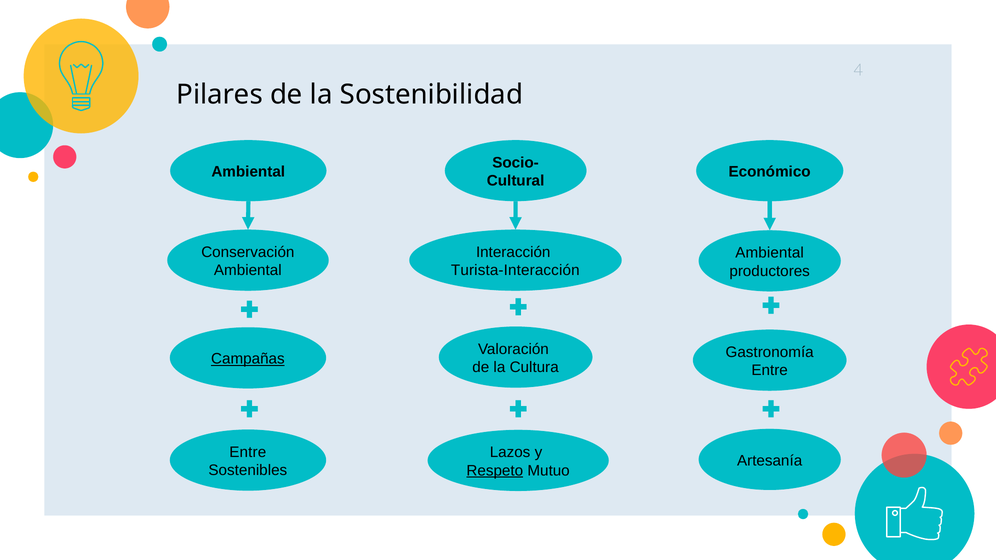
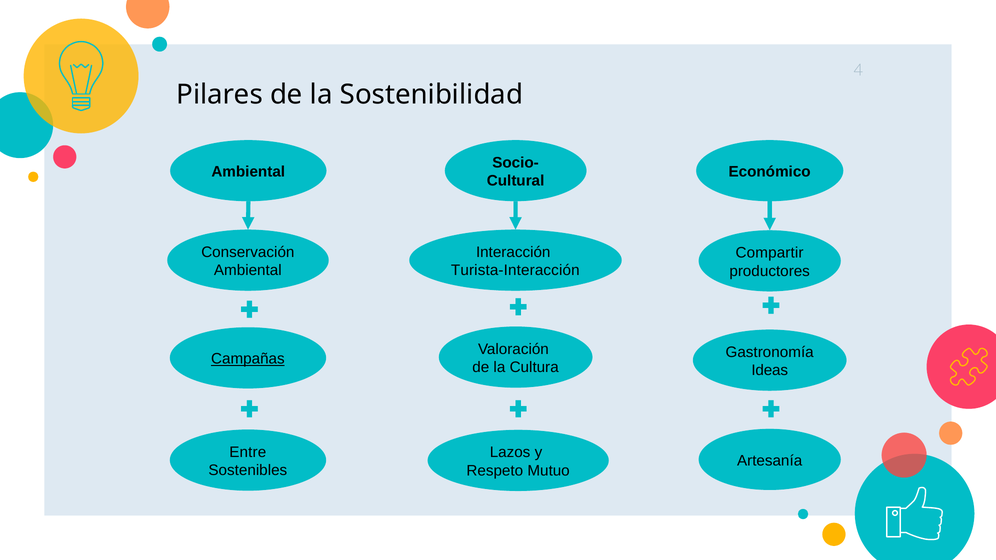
Ambiental at (770, 253): Ambiental -> Compartir
Entre at (770, 371): Entre -> Ideas
Respeto underline: present -> none
